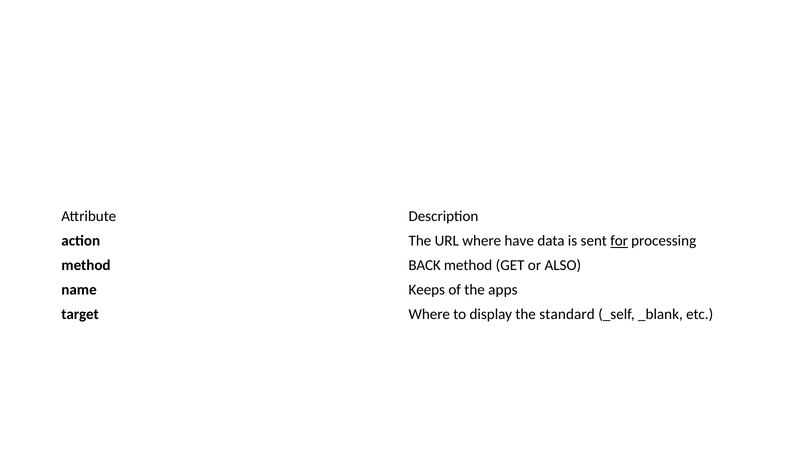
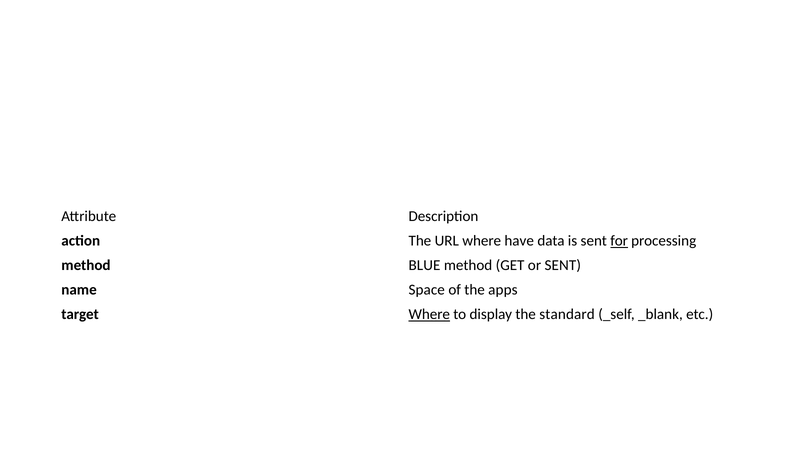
BACK: BACK -> BLUE
or ALSO: ALSO -> SENT
Keeps: Keeps -> Space
Where at (429, 314) underline: none -> present
